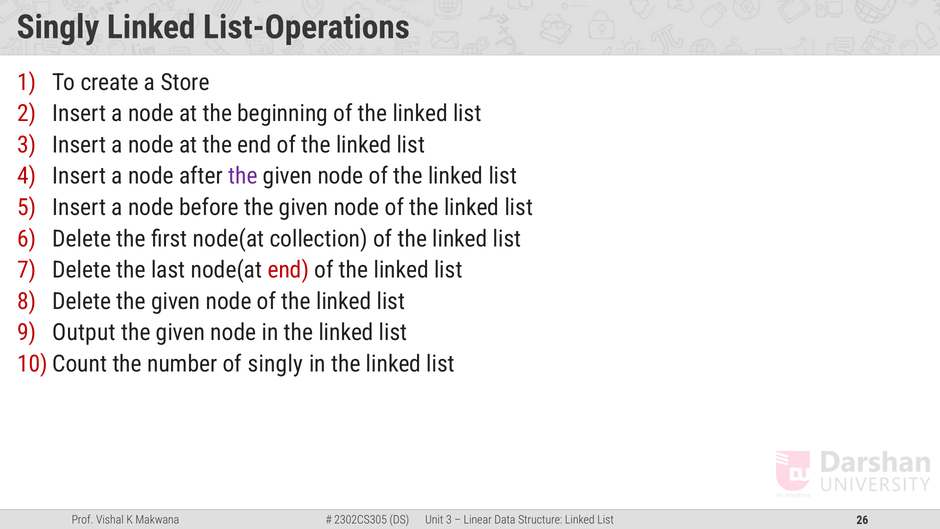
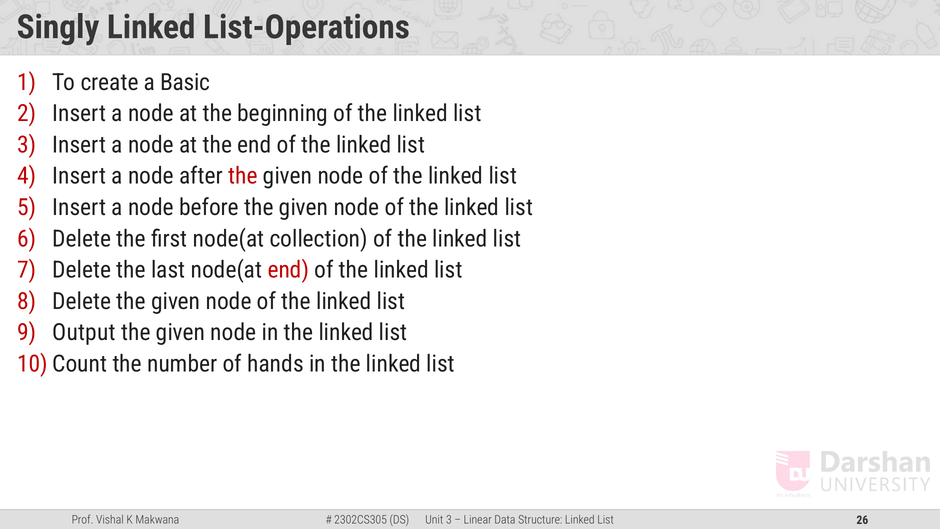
Store: Store -> Basic
the at (243, 176) colour: purple -> red
of singly: singly -> hands
